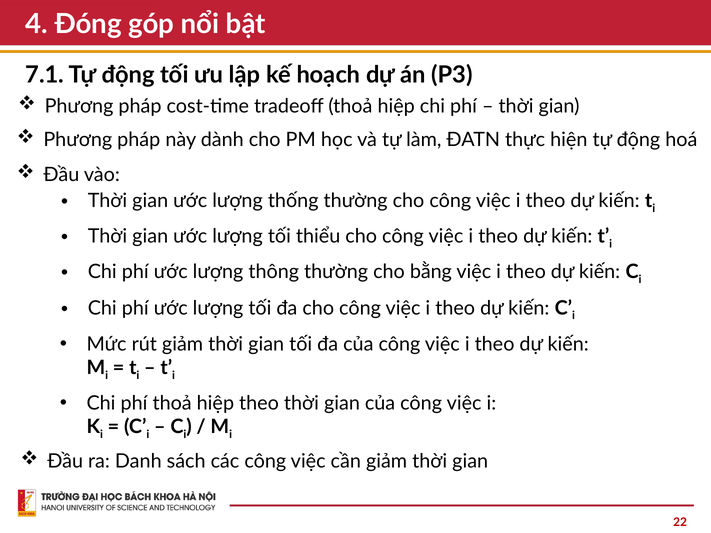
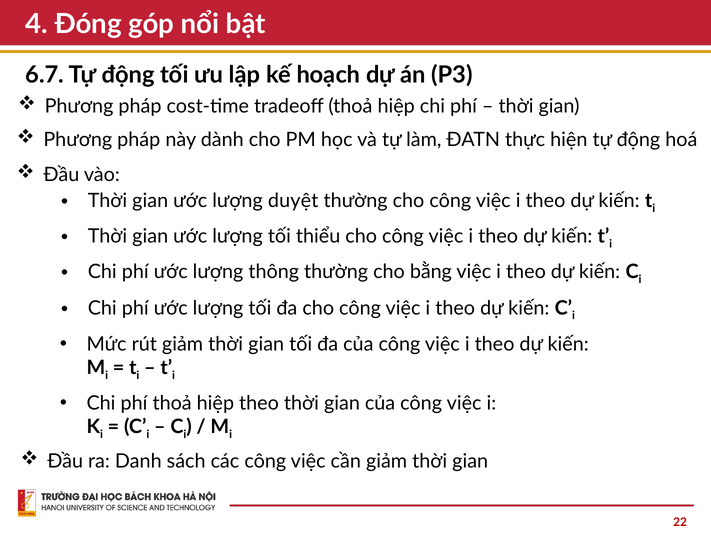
7.1: 7.1 -> 6.7
thống: thống -> duyệt
